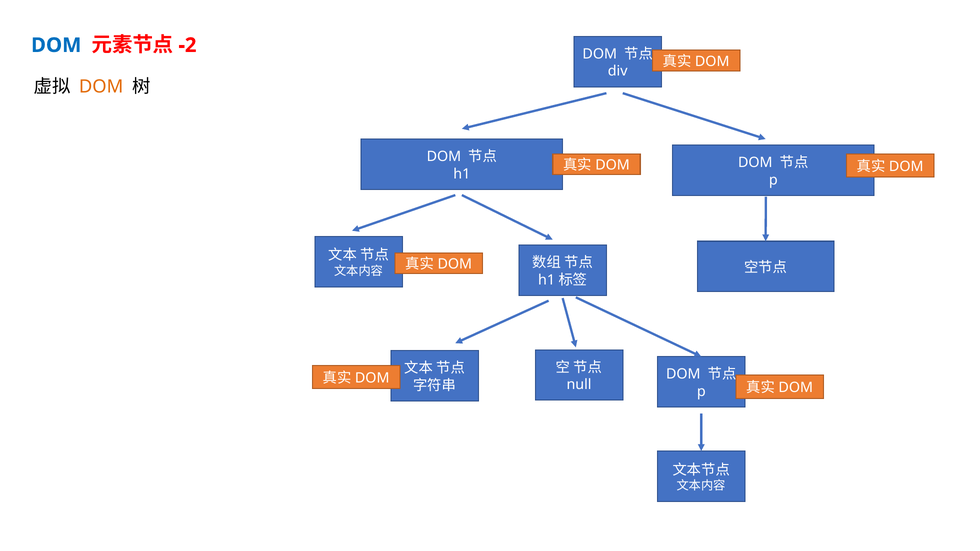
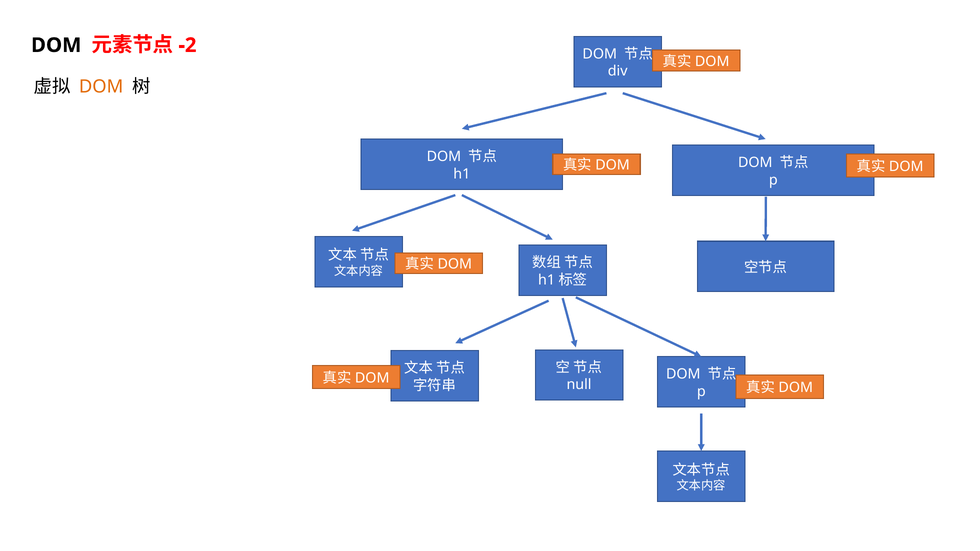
DOM at (56, 45) colour: blue -> black
